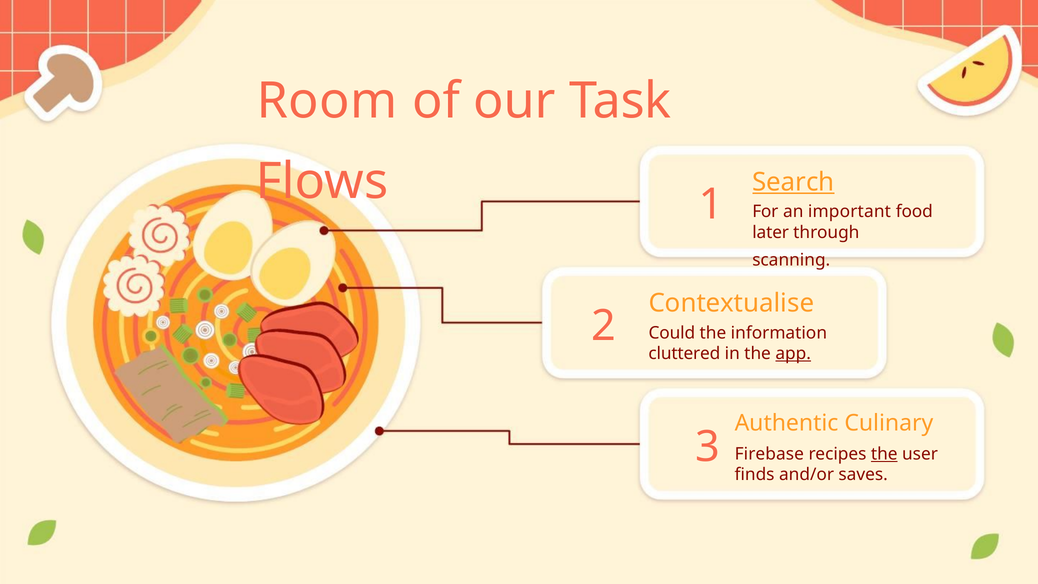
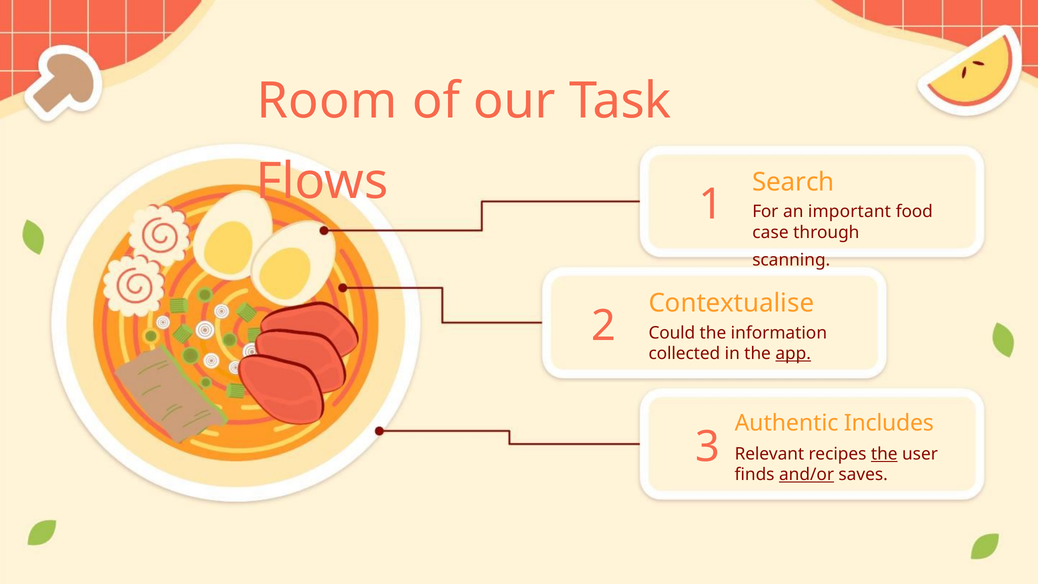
Search underline: present -> none
later: later -> case
cluttered: cluttered -> collected
Culinary: Culinary -> Includes
Firebase: Firebase -> Relevant
and/or underline: none -> present
